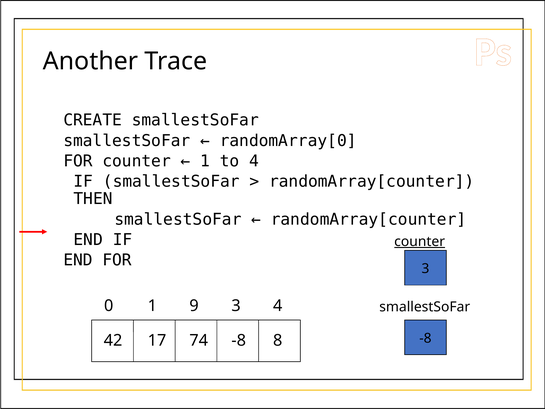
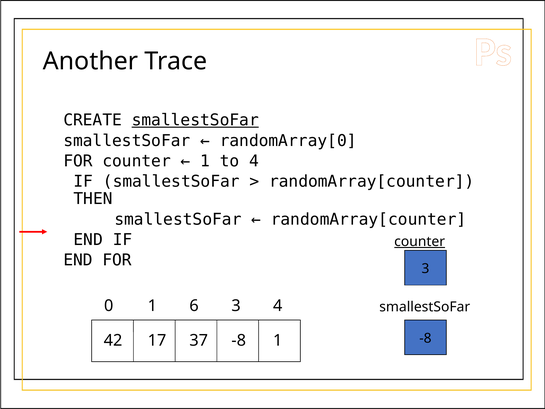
smallestSoFar at (195, 120) underline: none -> present
9: 9 -> 6
74: 74 -> 37
-8 8: 8 -> 1
